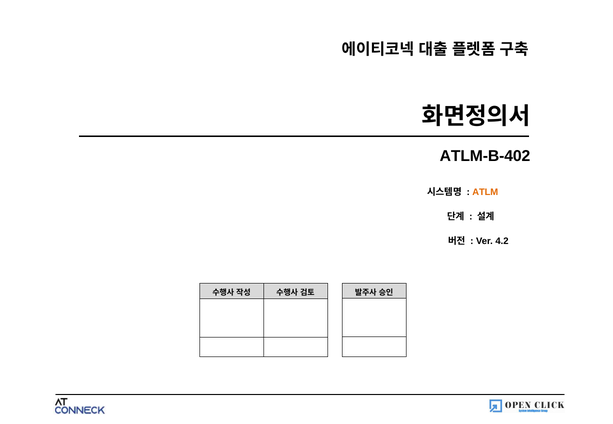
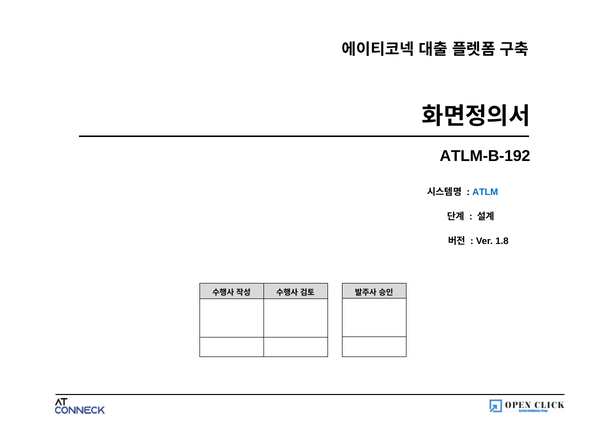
ATLM-B-402: ATLM-B-402 -> ATLM-B-192
ATLM colour: orange -> blue
4.2: 4.2 -> 1.8
